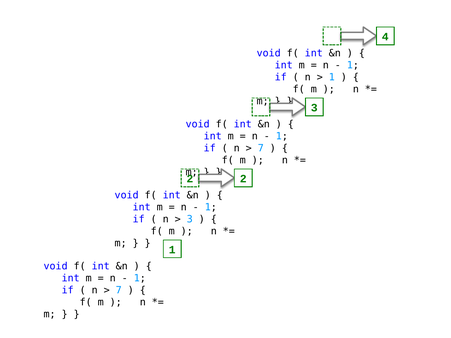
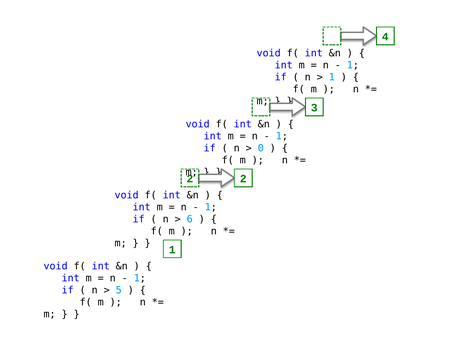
7 at (261, 148): 7 -> 0
3 at (190, 219): 3 -> 6
7 at (119, 290): 7 -> 5
